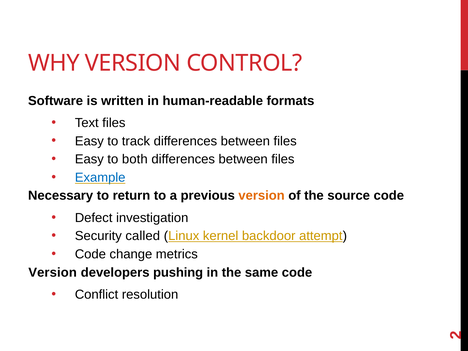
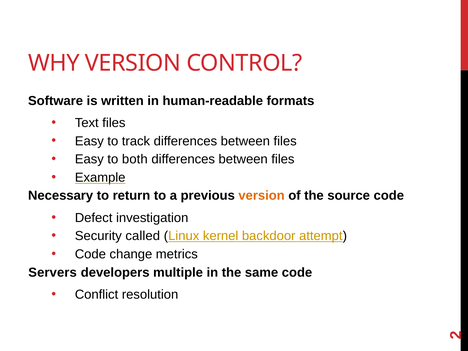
Example colour: blue -> black
Version at (53, 272): Version -> Servers
pushing: pushing -> multiple
